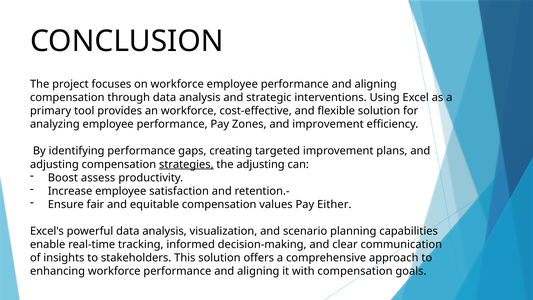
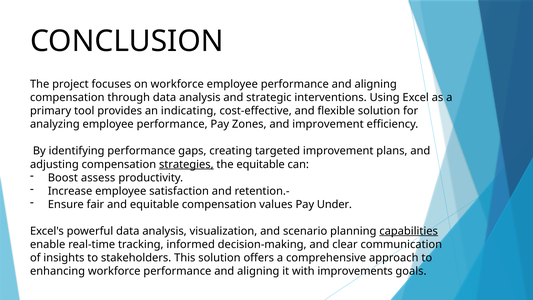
an workforce: workforce -> indicating
the adjusting: adjusting -> equitable
Either: Either -> Under
capabilities underline: none -> present
with compensation: compensation -> improvements
